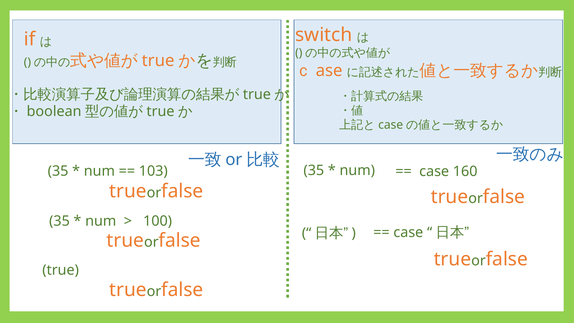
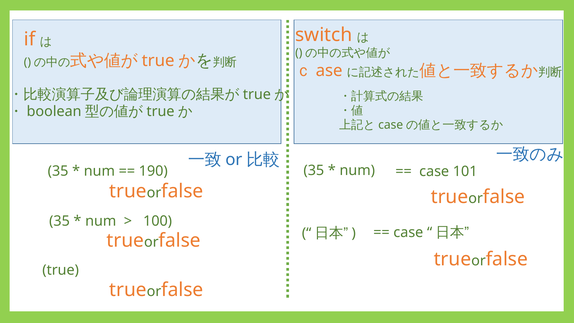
160: 160 -> 101
103: 103 -> 190
